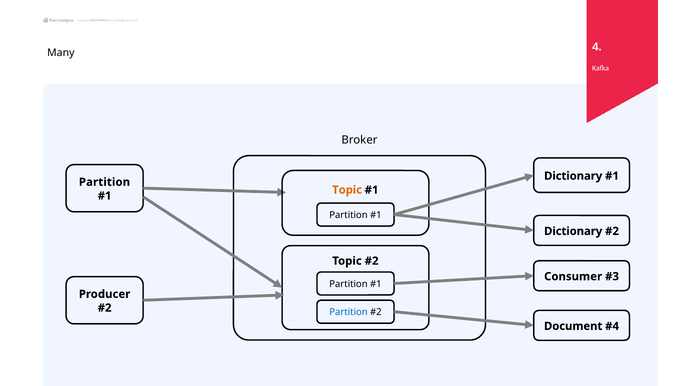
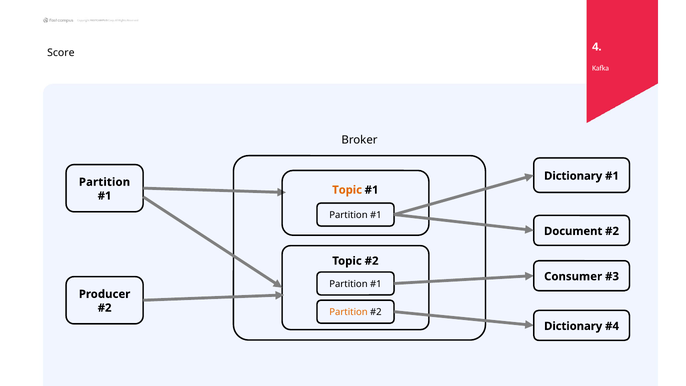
Many: Many -> Score
Dictionary at (573, 231): Dictionary -> Document
Partition at (349, 312) colour: blue -> orange
Document at (573, 326): Document -> Dictionary
